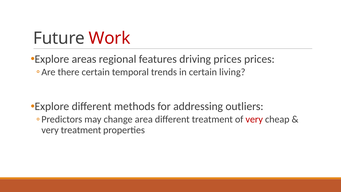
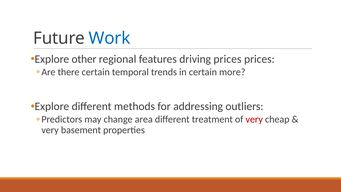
Work colour: red -> blue
areas: areas -> other
living: living -> more
very treatment: treatment -> basement
